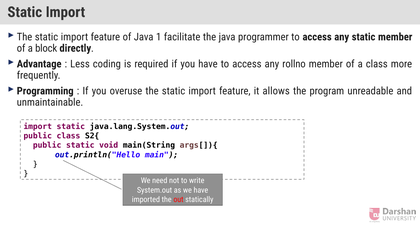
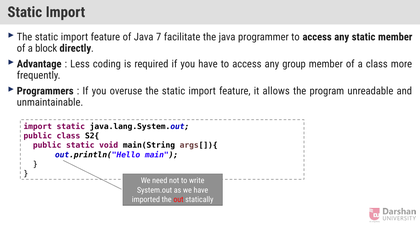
1: 1 -> 7
rollno: rollno -> group
Programming: Programming -> Programmers
